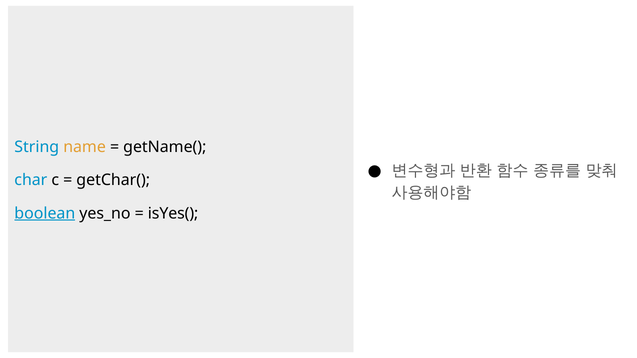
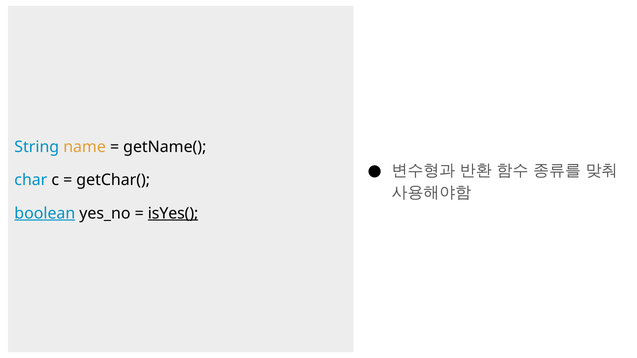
isYes( underline: none -> present
